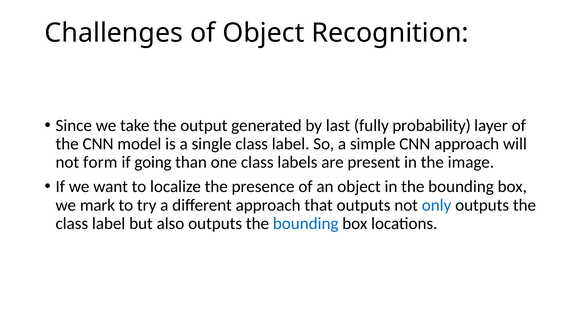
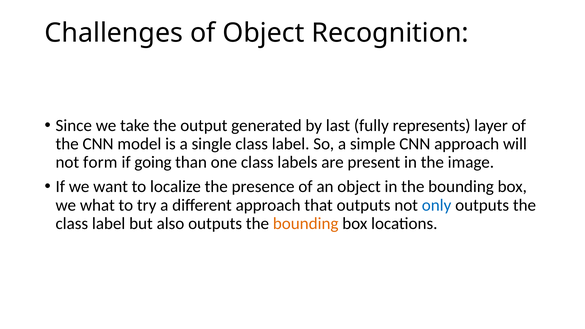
probability: probability -> represents
mark: mark -> what
bounding at (306, 223) colour: blue -> orange
